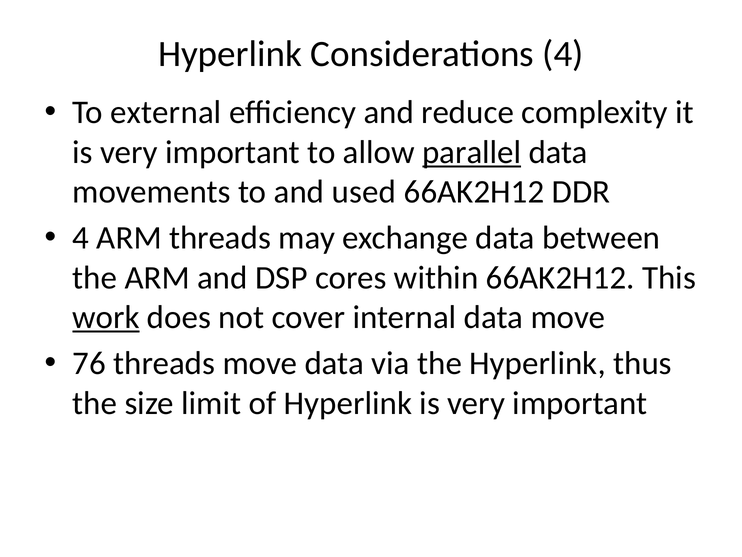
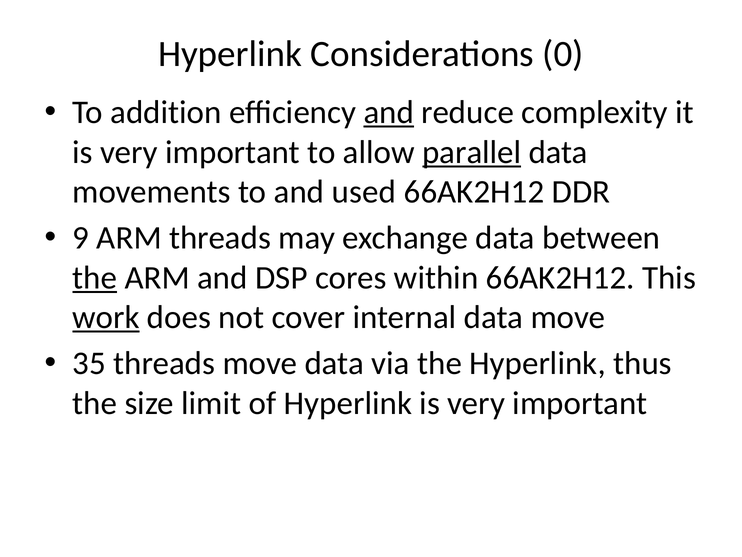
Considerations 4: 4 -> 0
external: external -> addition
and at (389, 112) underline: none -> present
4 at (81, 238): 4 -> 9
the at (95, 277) underline: none -> present
76: 76 -> 35
